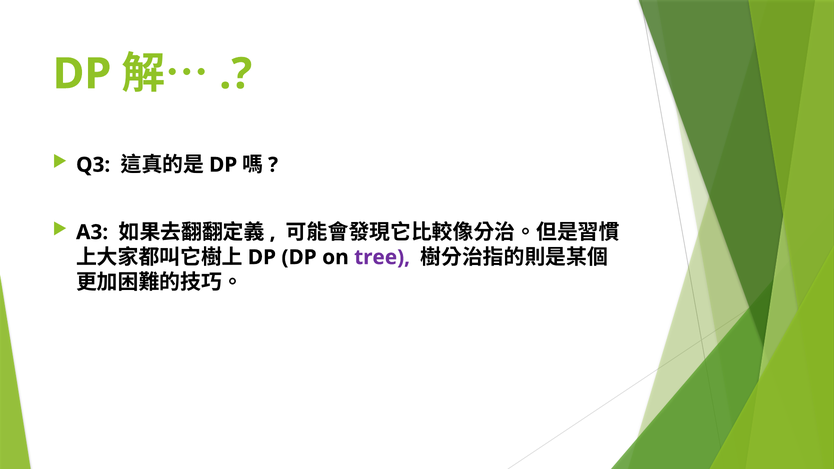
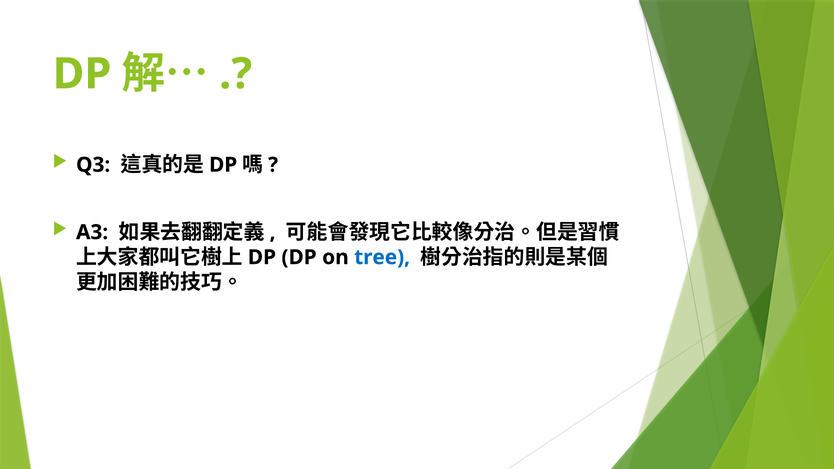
tree colour: purple -> blue
